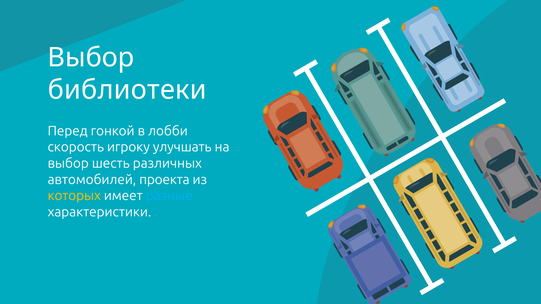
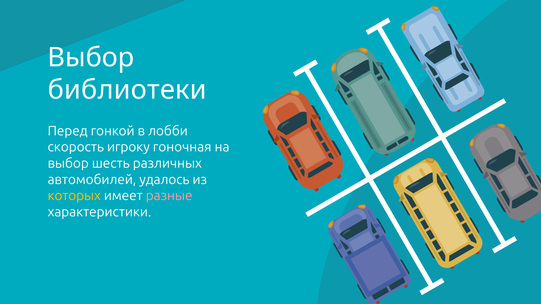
улучшать: улучшать -> гоночная
проекта: проекта -> удалось
разные colour: light blue -> pink
